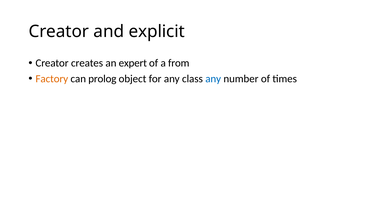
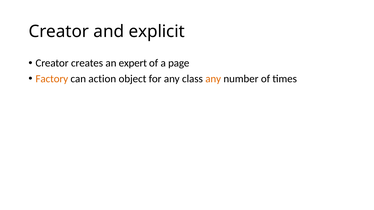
from: from -> page
prolog: prolog -> action
any at (213, 79) colour: blue -> orange
